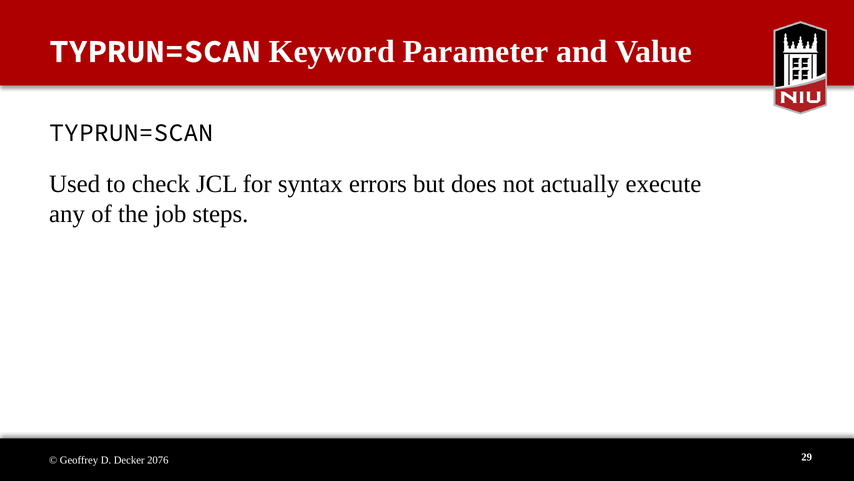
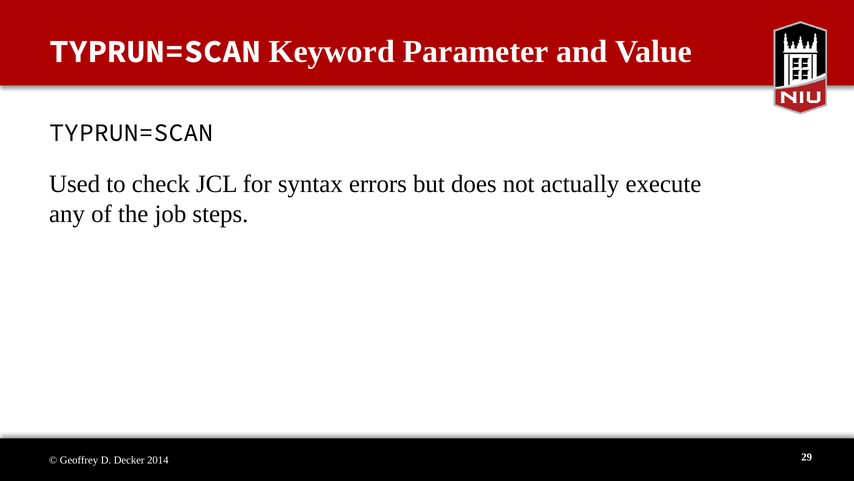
2076: 2076 -> 2014
